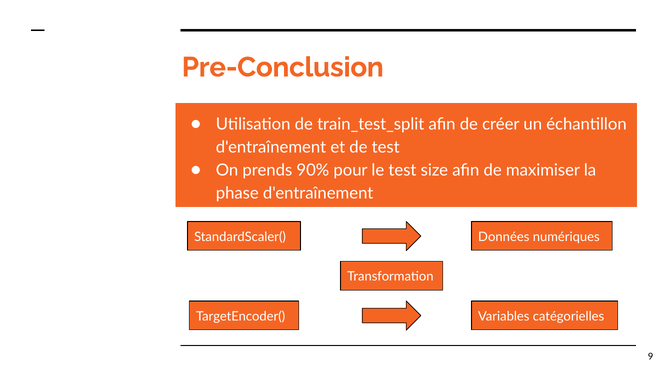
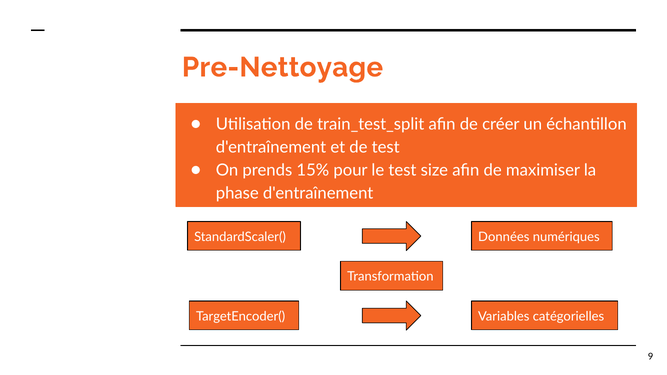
Pre-Conclusion: Pre-Conclusion -> Pre-Nettoyage
90%: 90% -> 15%
